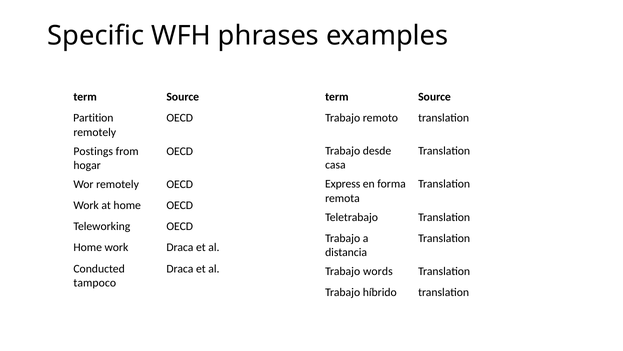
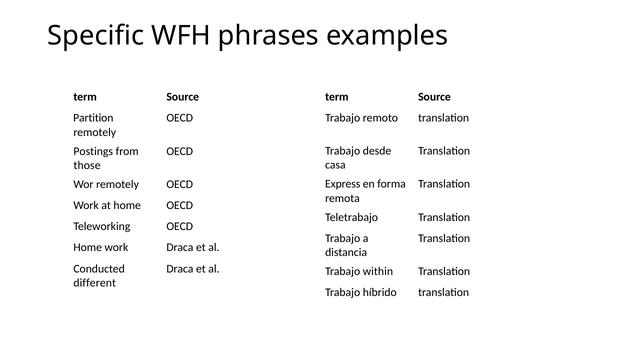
hogar: hogar -> those
words: words -> within
tampoco: tampoco -> different
